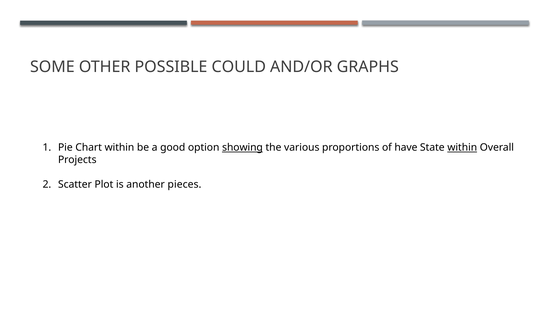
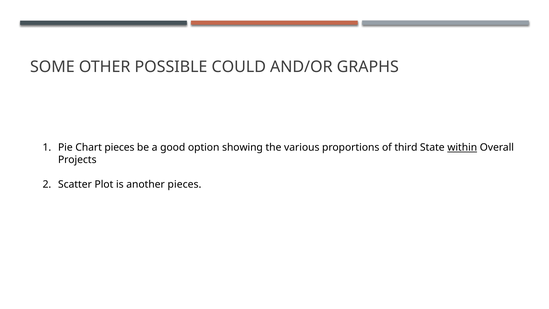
Chart within: within -> pieces
showing underline: present -> none
have: have -> third
